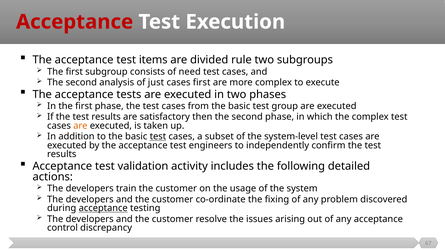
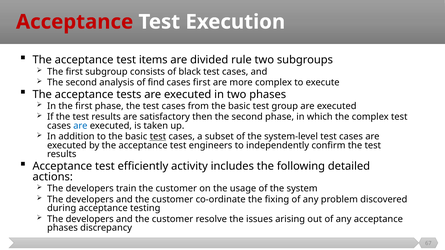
need: need -> black
just: just -> find
are at (80, 126) colour: orange -> blue
validation: validation -> efficiently
acceptance at (103, 208) underline: present -> none
control at (63, 228): control -> phases
